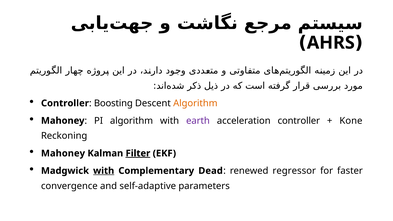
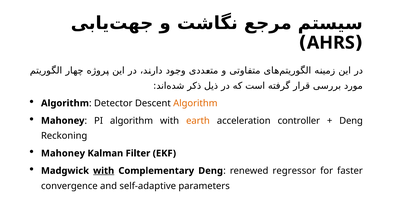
Controller at (65, 103): Controller -> Algorithm
Boosting: Boosting -> Detector
earth colour: purple -> orange
Kone at (351, 121): Kone -> Deng
Filter underline: present -> none
Complementary Dead: Dead -> Deng
